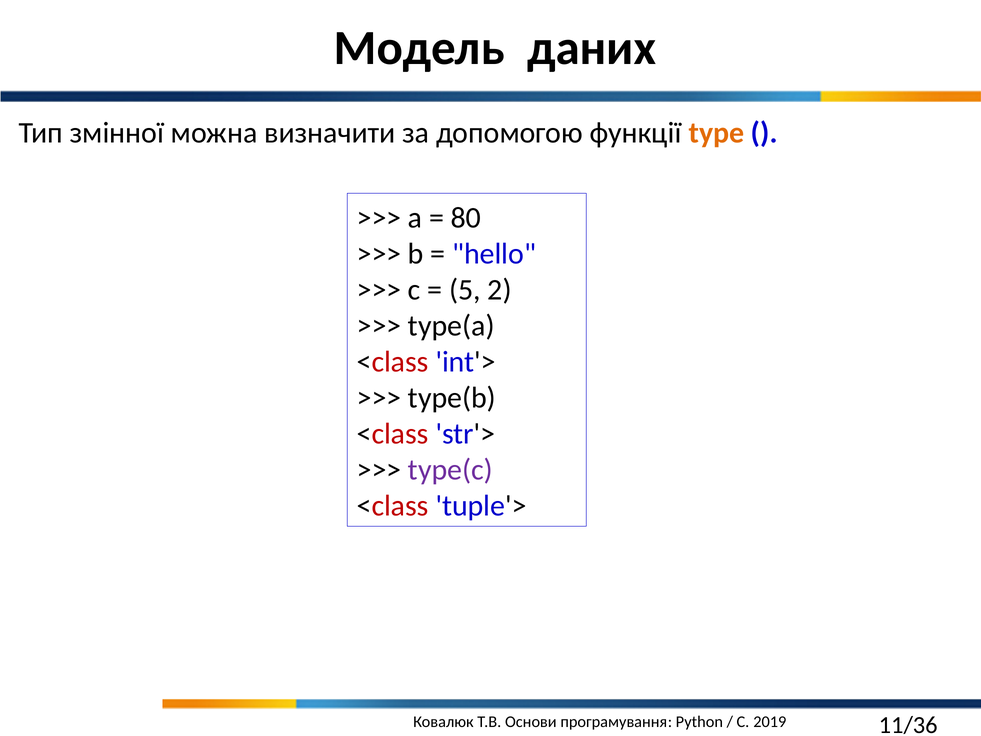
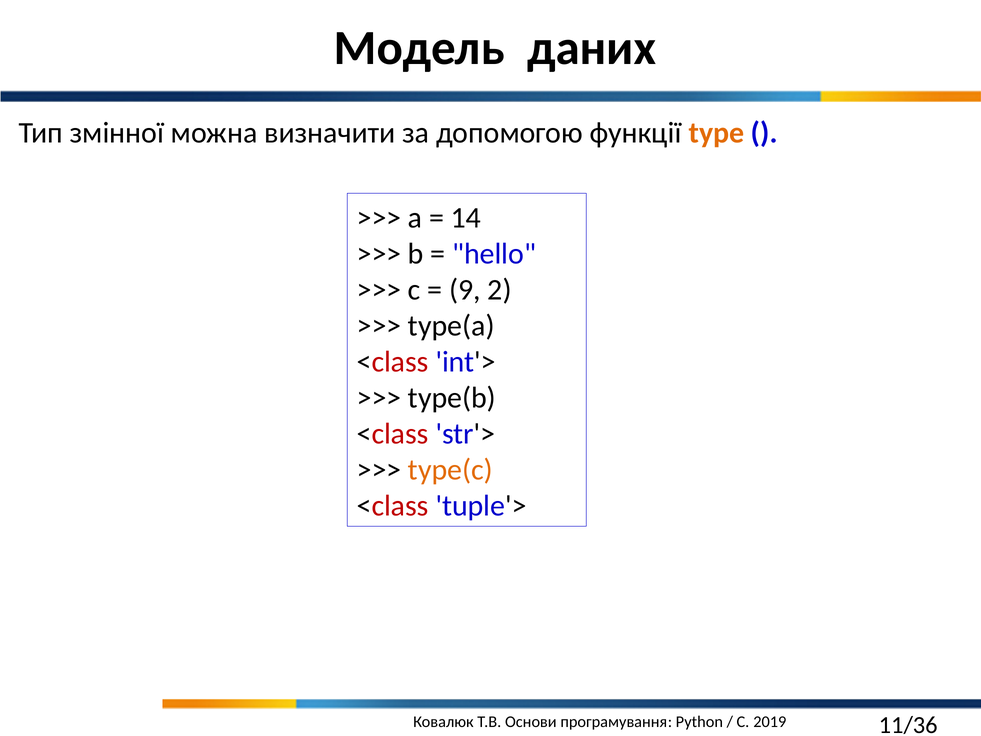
80: 80 -> 14
5: 5 -> 9
type(c colour: purple -> orange
